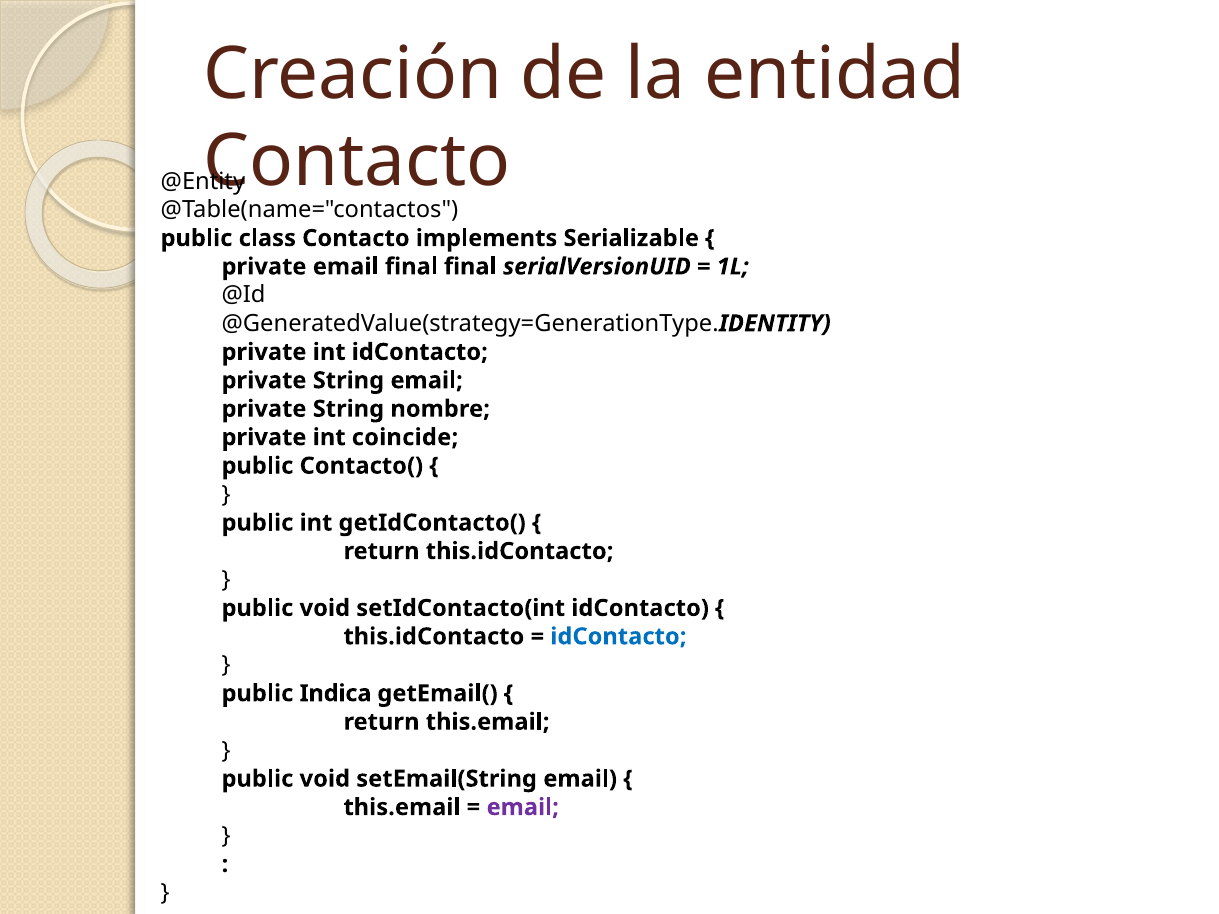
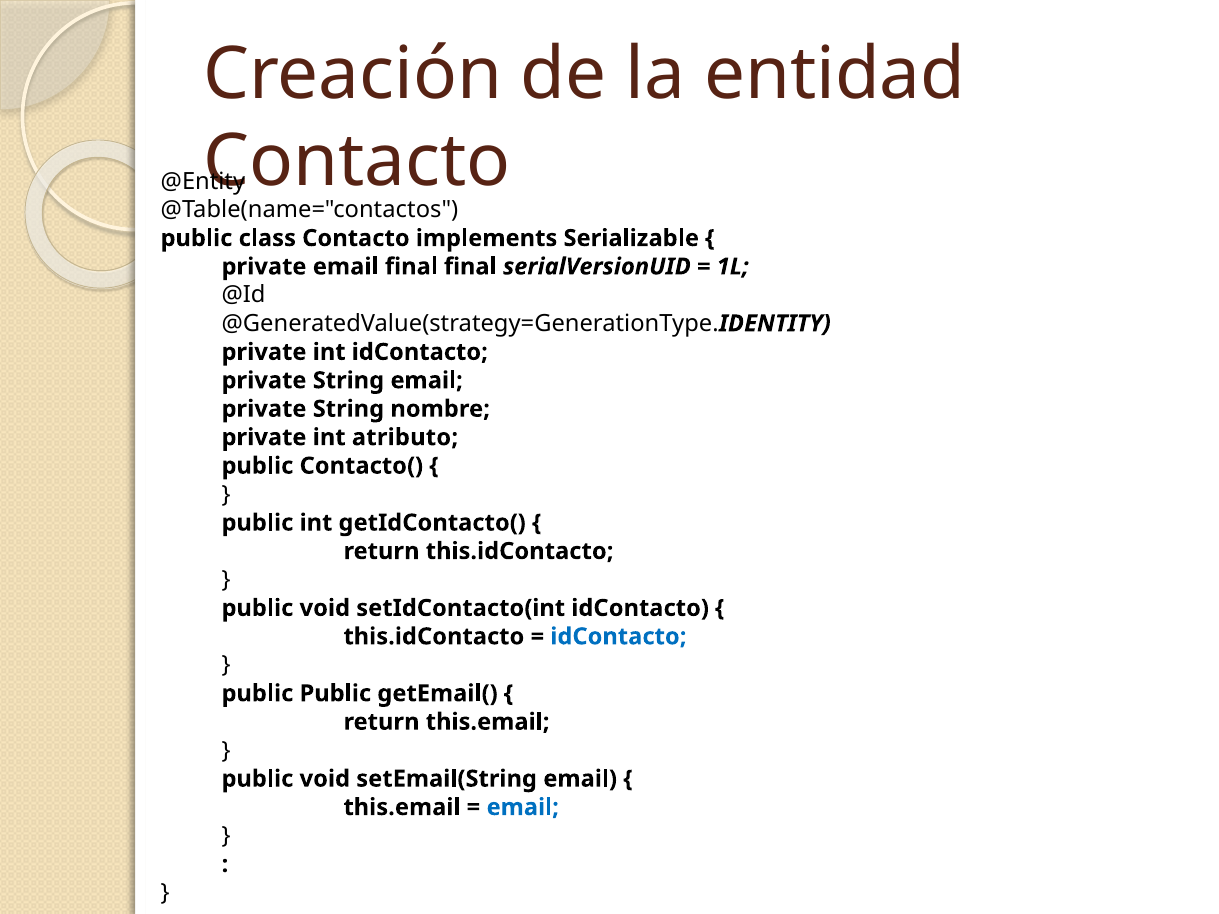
coincide: coincide -> atributo
public Indica: Indica -> Public
email at (523, 807) colour: purple -> blue
